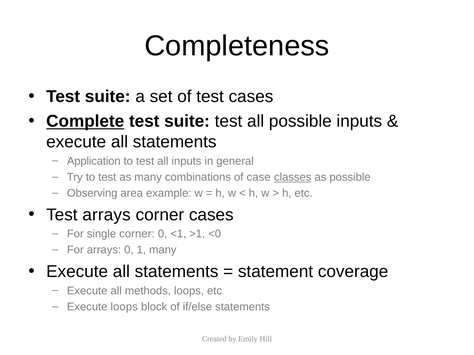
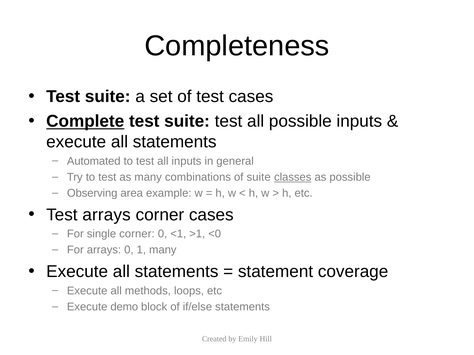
Application: Application -> Automated
of case: case -> suite
Execute loops: loops -> demo
